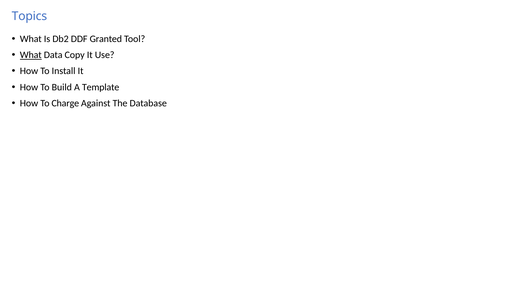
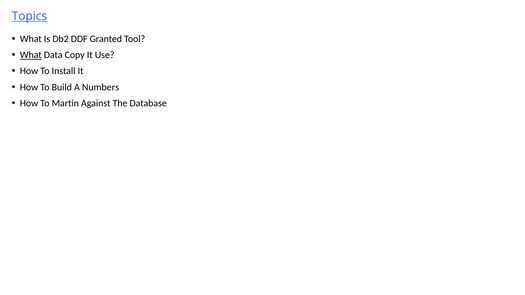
Topics underline: none -> present
Template: Template -> Numbers
Charge: Charge -> Martin
